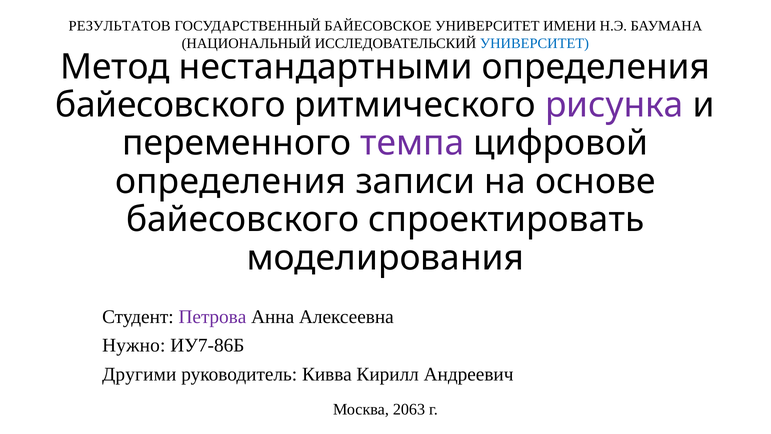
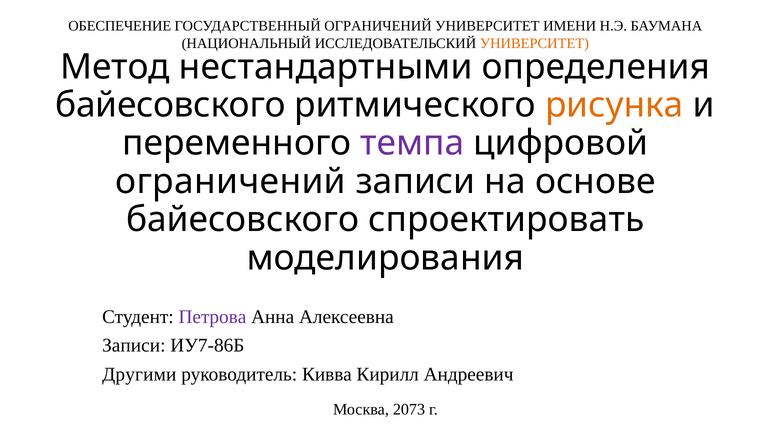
РЕЗУЛЬТАТОВ: РЕЗУЛЬТАТОВ -> ОБЕСПЕЧЕНИЕ
ГОСУДАРСТВЕННЫЙ БАЙЕСОВСКОЕ: БАЙЕСОВСКОЕ -> ОГРАНИЧЕНИЙ
УНИВЕРСИТЕТ at (534, 43) colour: blue -> orange
рисунка colour: purple -> orange
определения at (231, 181): определения -> ограничений
Нужно at (134, 345): Нужно -> Записи
2063: 2063 -> 2073
